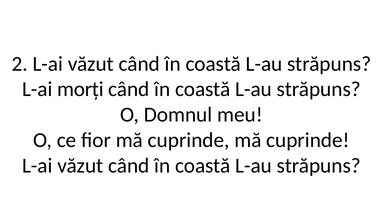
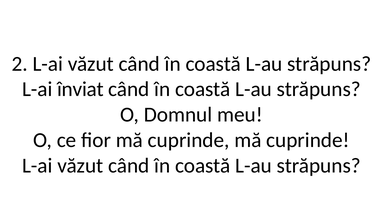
morți: morți -> înviat
